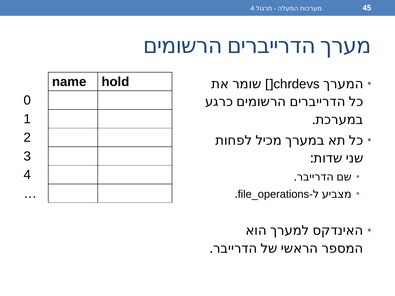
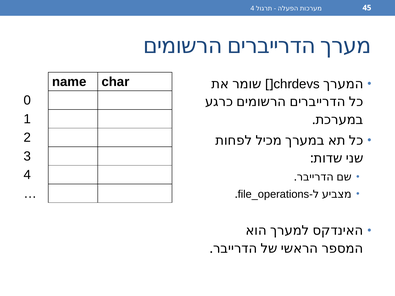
hold: hold -> char
